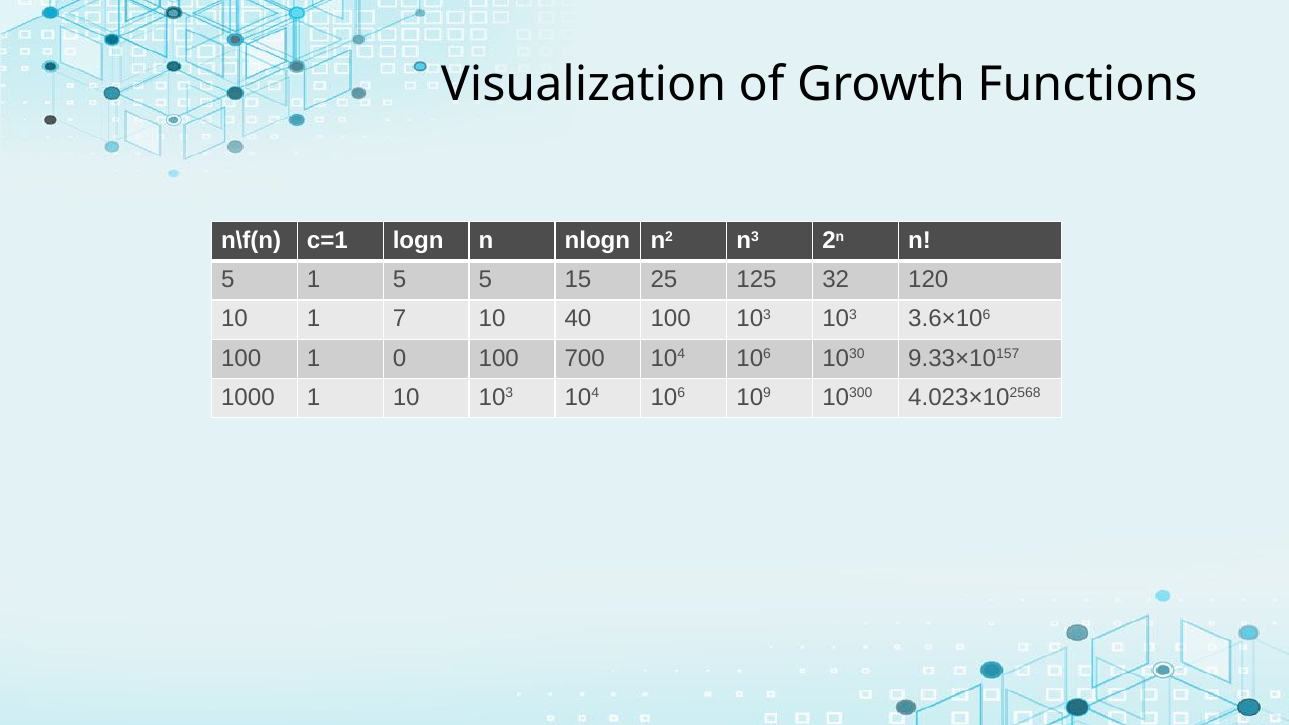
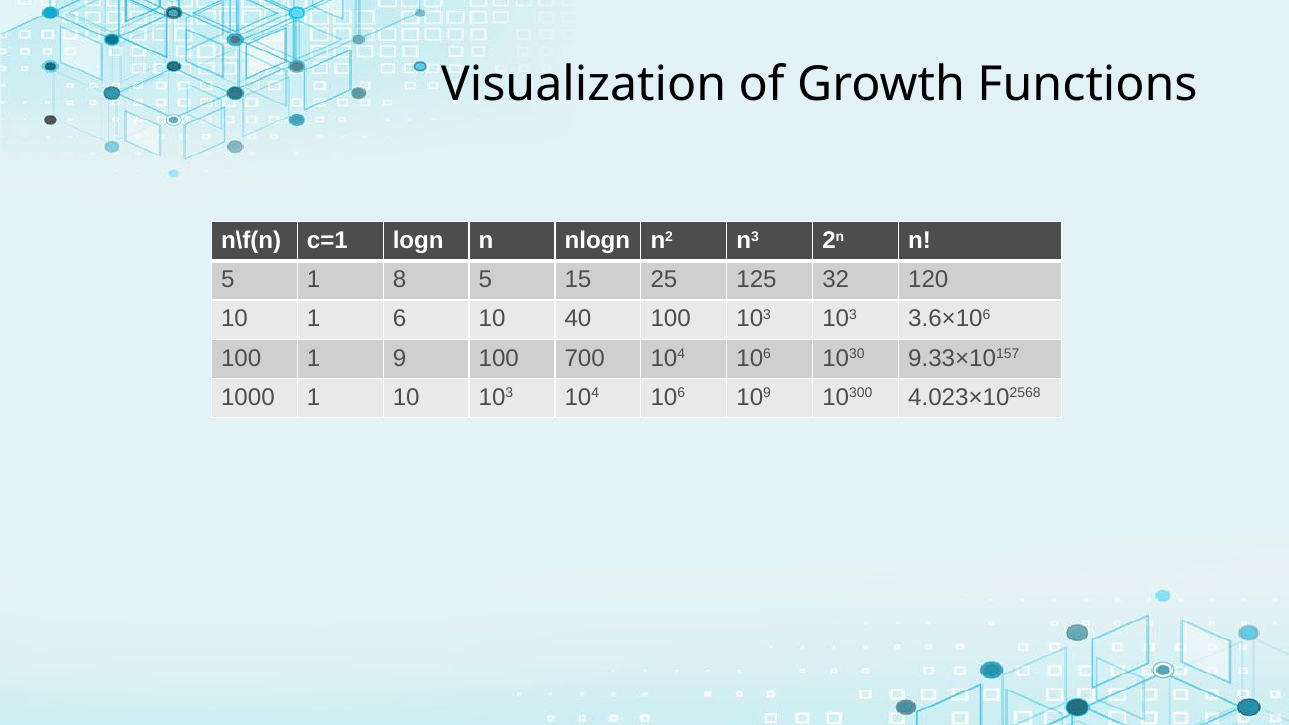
1 5: 5 -> 8
7: 7 -> 6
0: 0 -> 9
